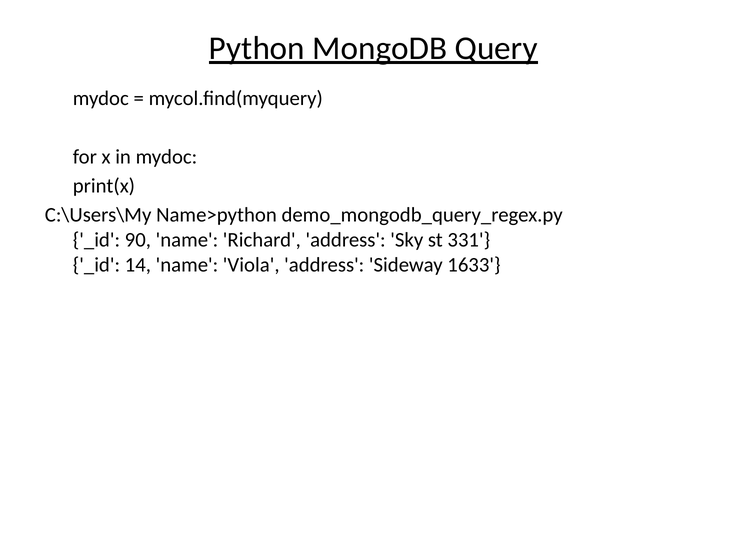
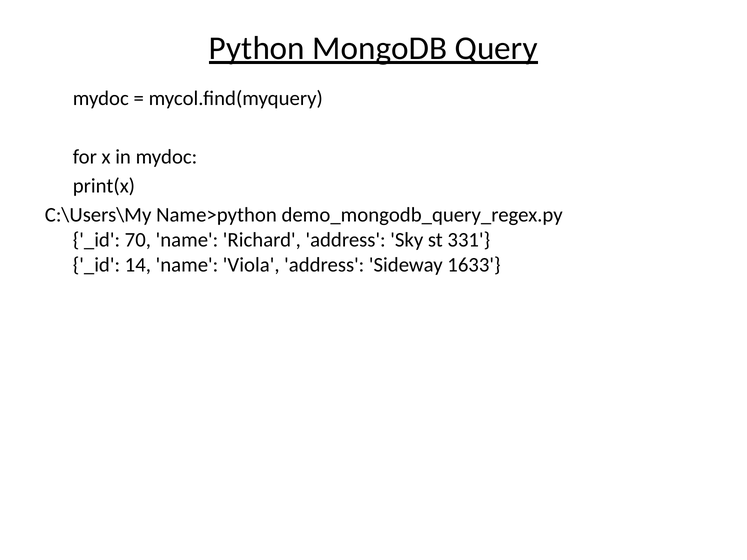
90: 90 -> 70
